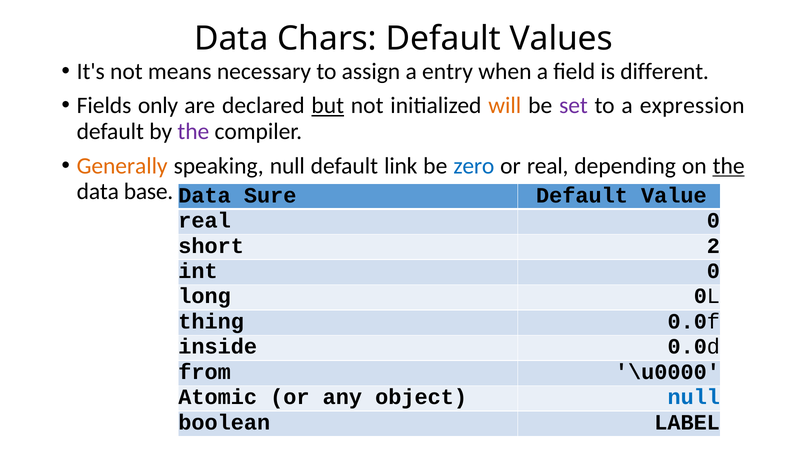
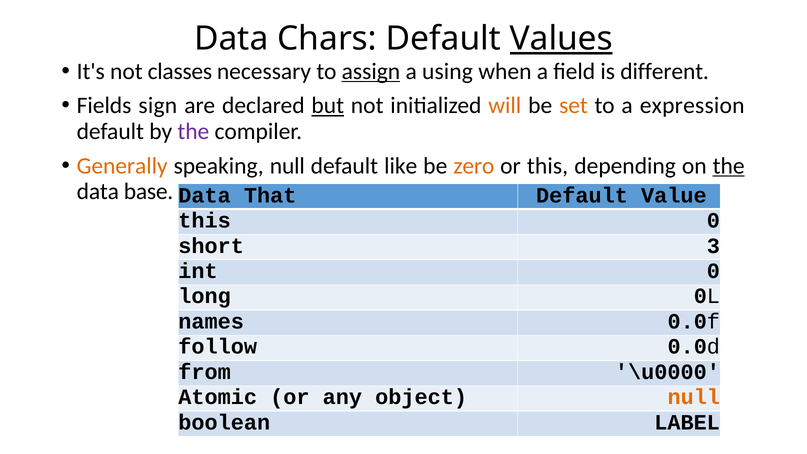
Values underline: none -> present
means: means -> classes
assign underline: none -> present
entry: entry -> using
only: only -> sign
set colour: purple -> orange
link: link -> like
zero colour: blue -> orange
or real: real -> this
Sure: Sure -> That
real at (205, 221): real -> this
2: 2 -> 3
thing: thing -> names
inside: inside -> follow
null at (694, 397) colour: blue -> orange
